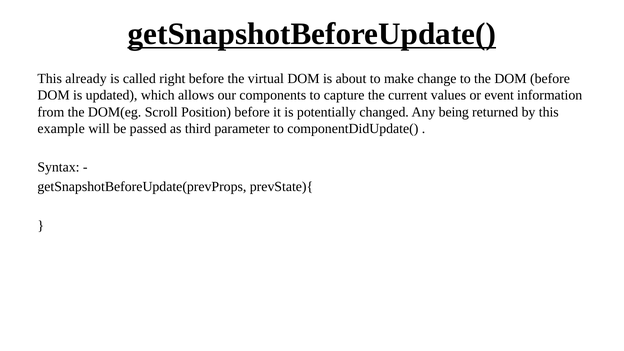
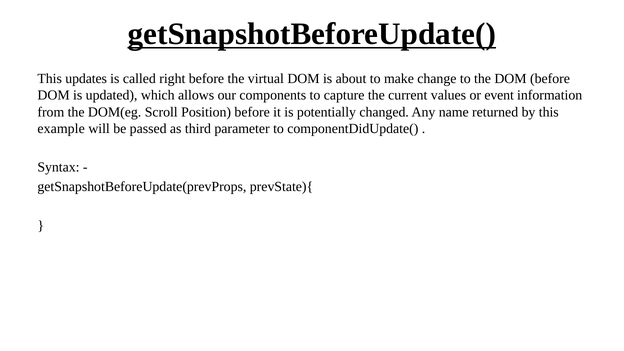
already: already -> updates
being: being -> name
